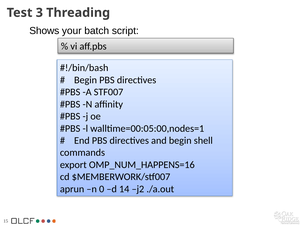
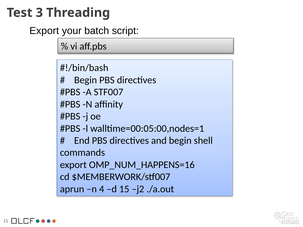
Shows at (44, 31): Shows -> Export
0: 0 -> 4
d 14: 14 -> 15
